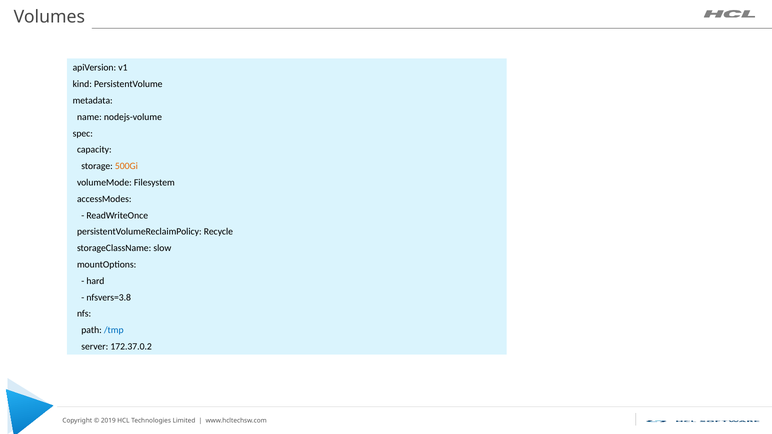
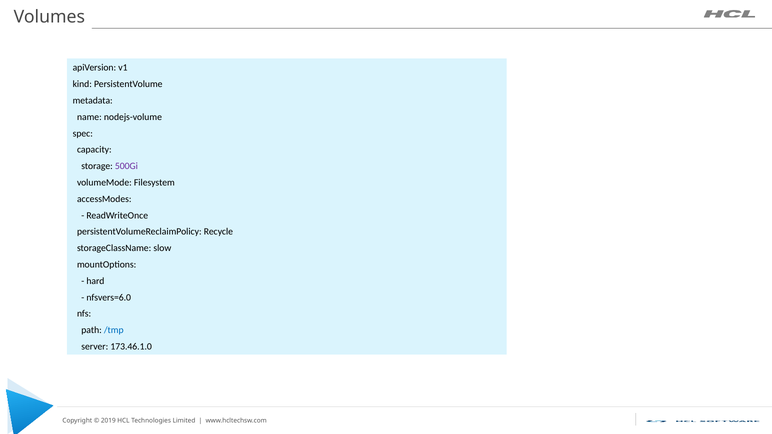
500Gi colour: orange -> purple
nfsvers=3.8: nfsvers=3.8 -> nfsvers=6.0
172.37.0.2: 172.37.0.2 -> 173.46.1.0
